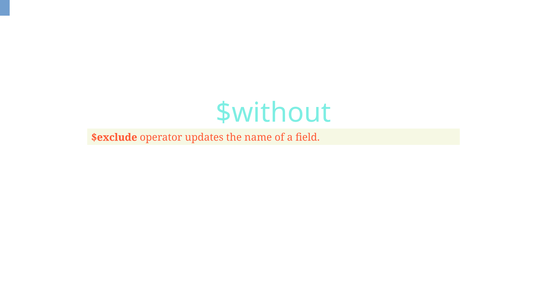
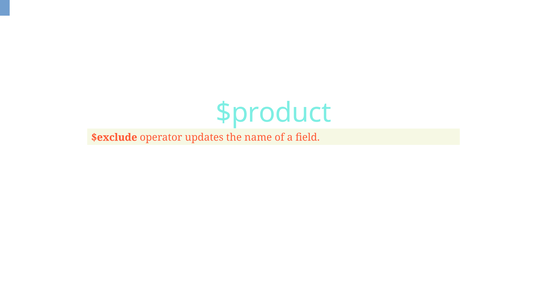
$without: $without -> $product
